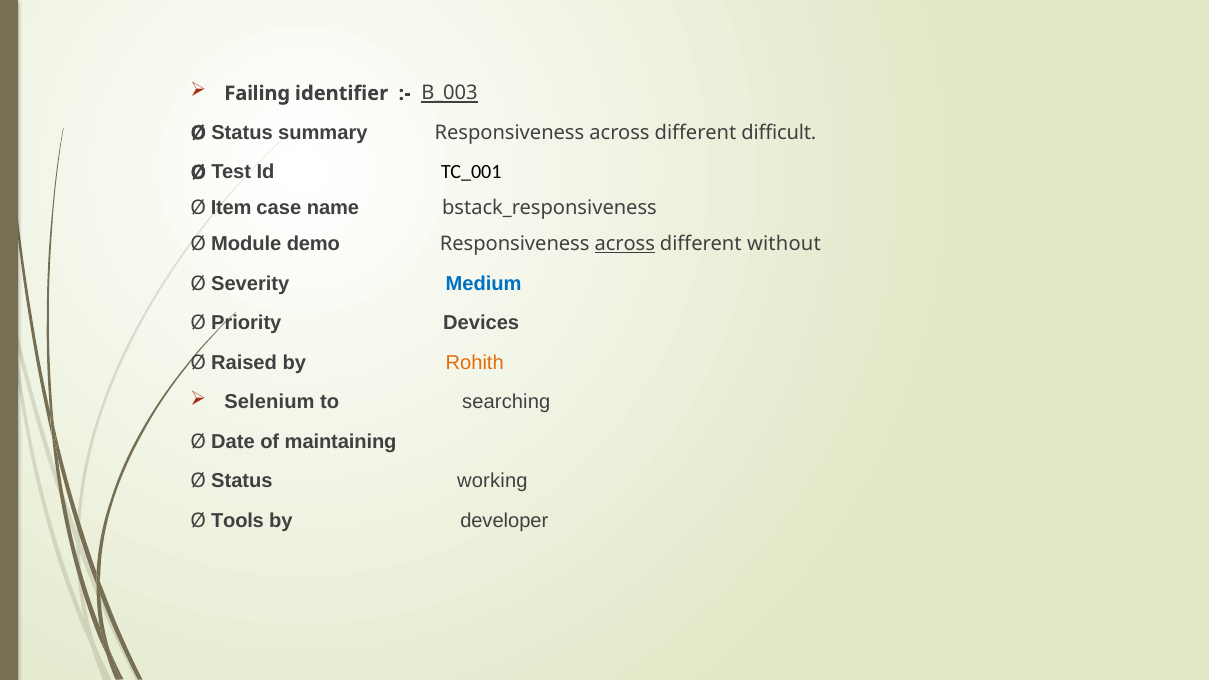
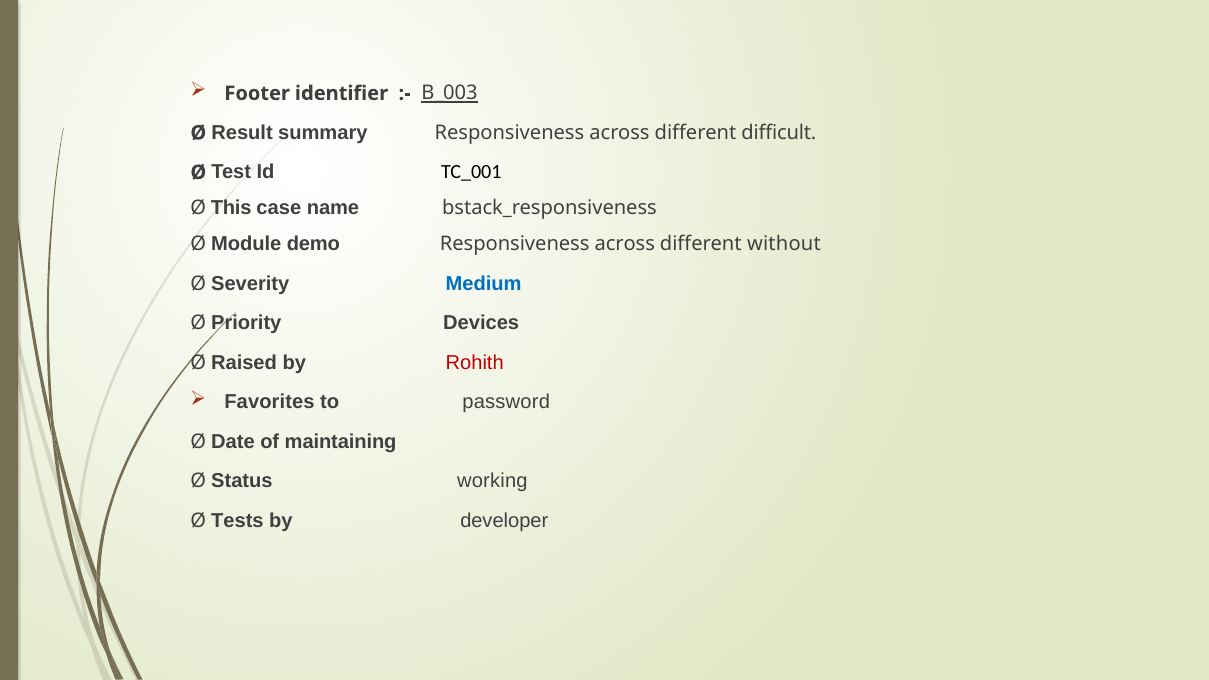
Failing: Failing -> Footer
Status at (242, 133): Status -> Result
Item: Item -> This
across at (625, 244) underline: present -> none
Rohith colour: orange -> red
Selenium: Selenium -> Favorites
searching: searching -> password
Tools: Tools -> Tests
